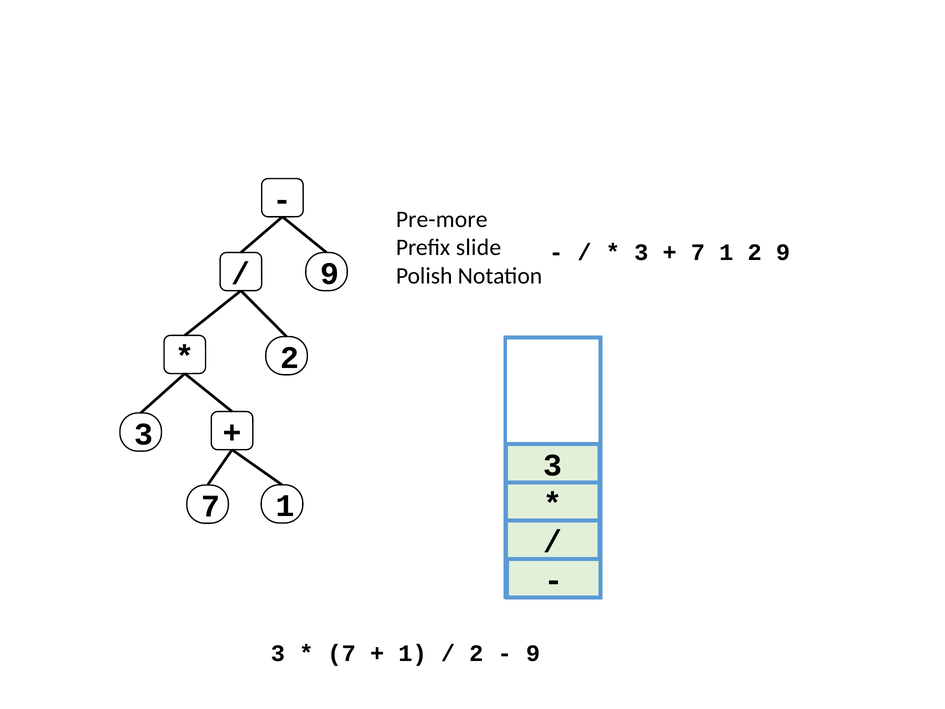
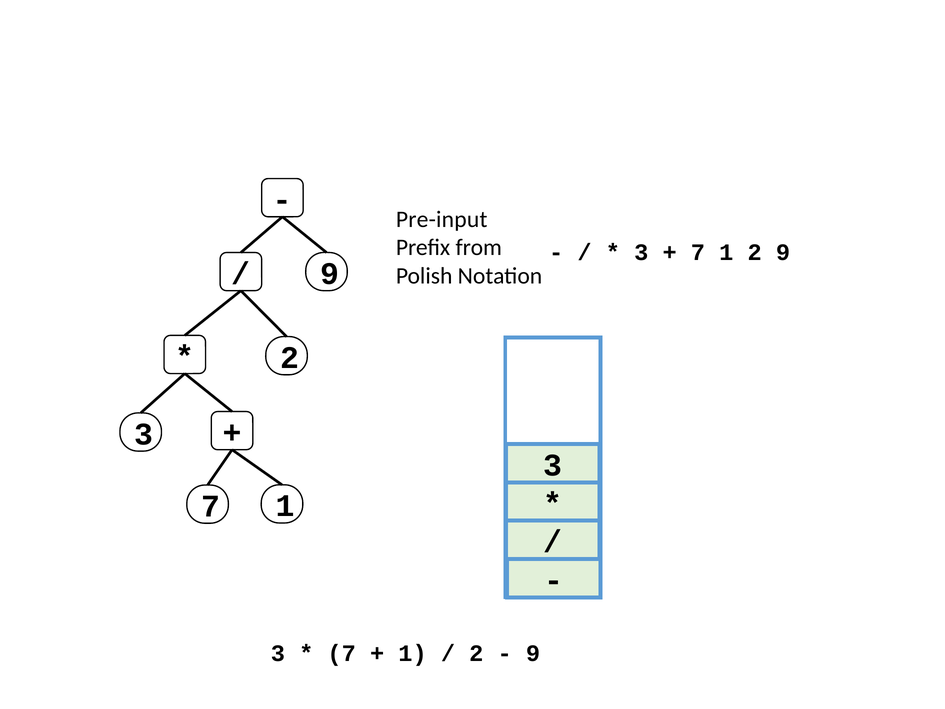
Pre-more: Pre-more -> Pre-input
slide: slide -> from
